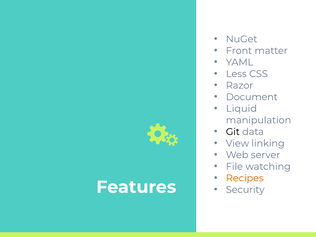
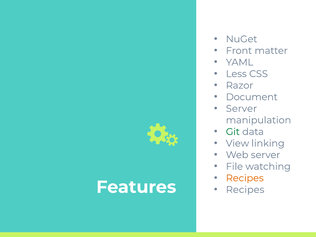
Liquid at (241, 109): Liquid -> Server
Git colour: black -> green
Security at (245, 190): Security -> Recipes
